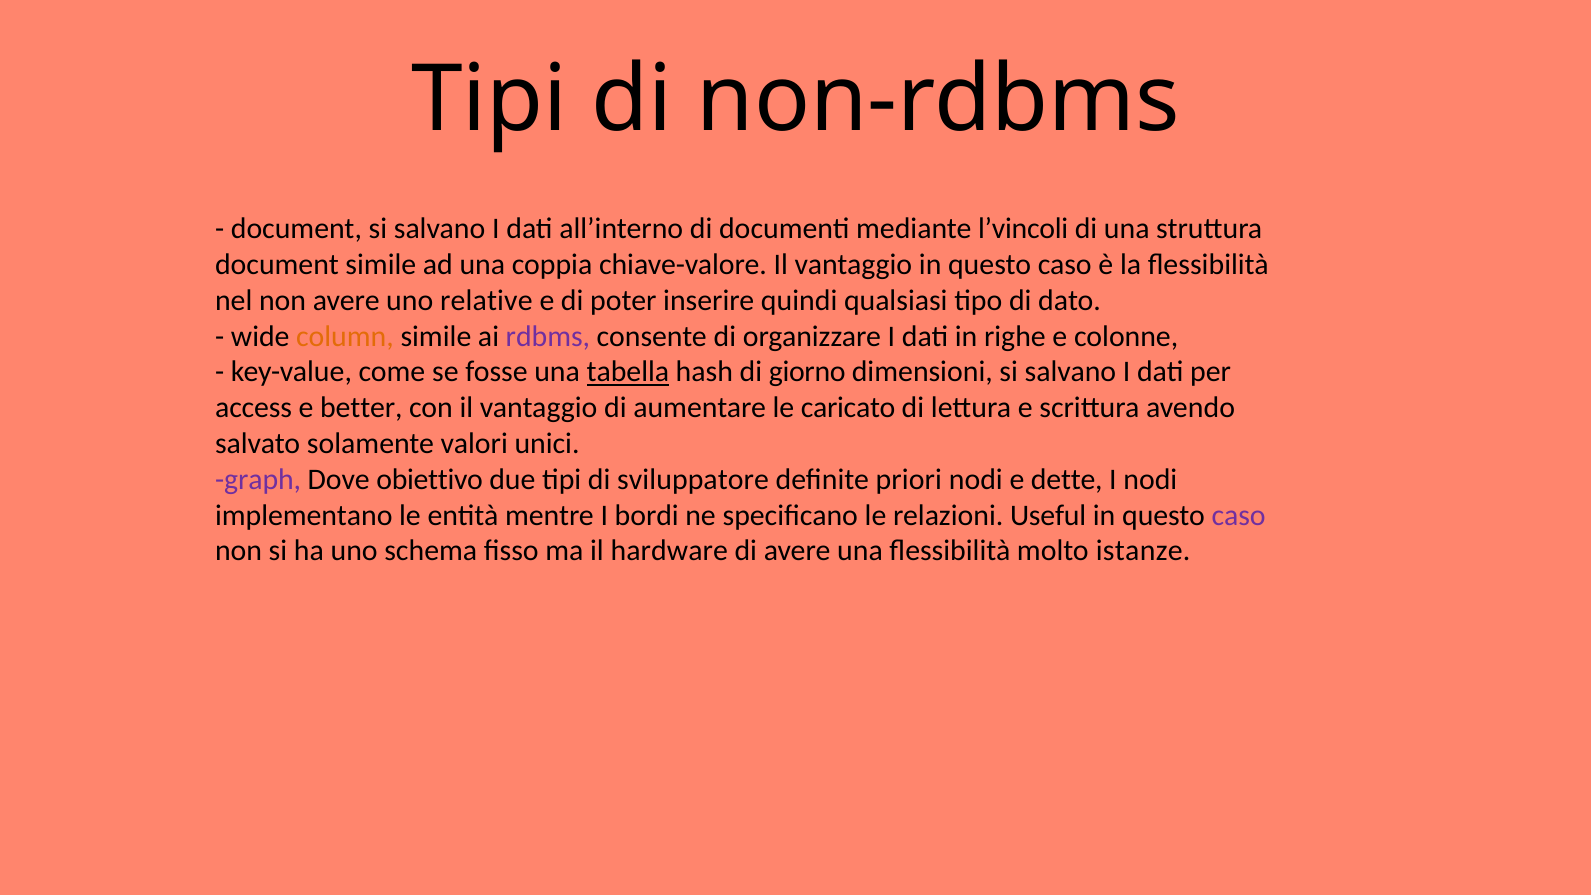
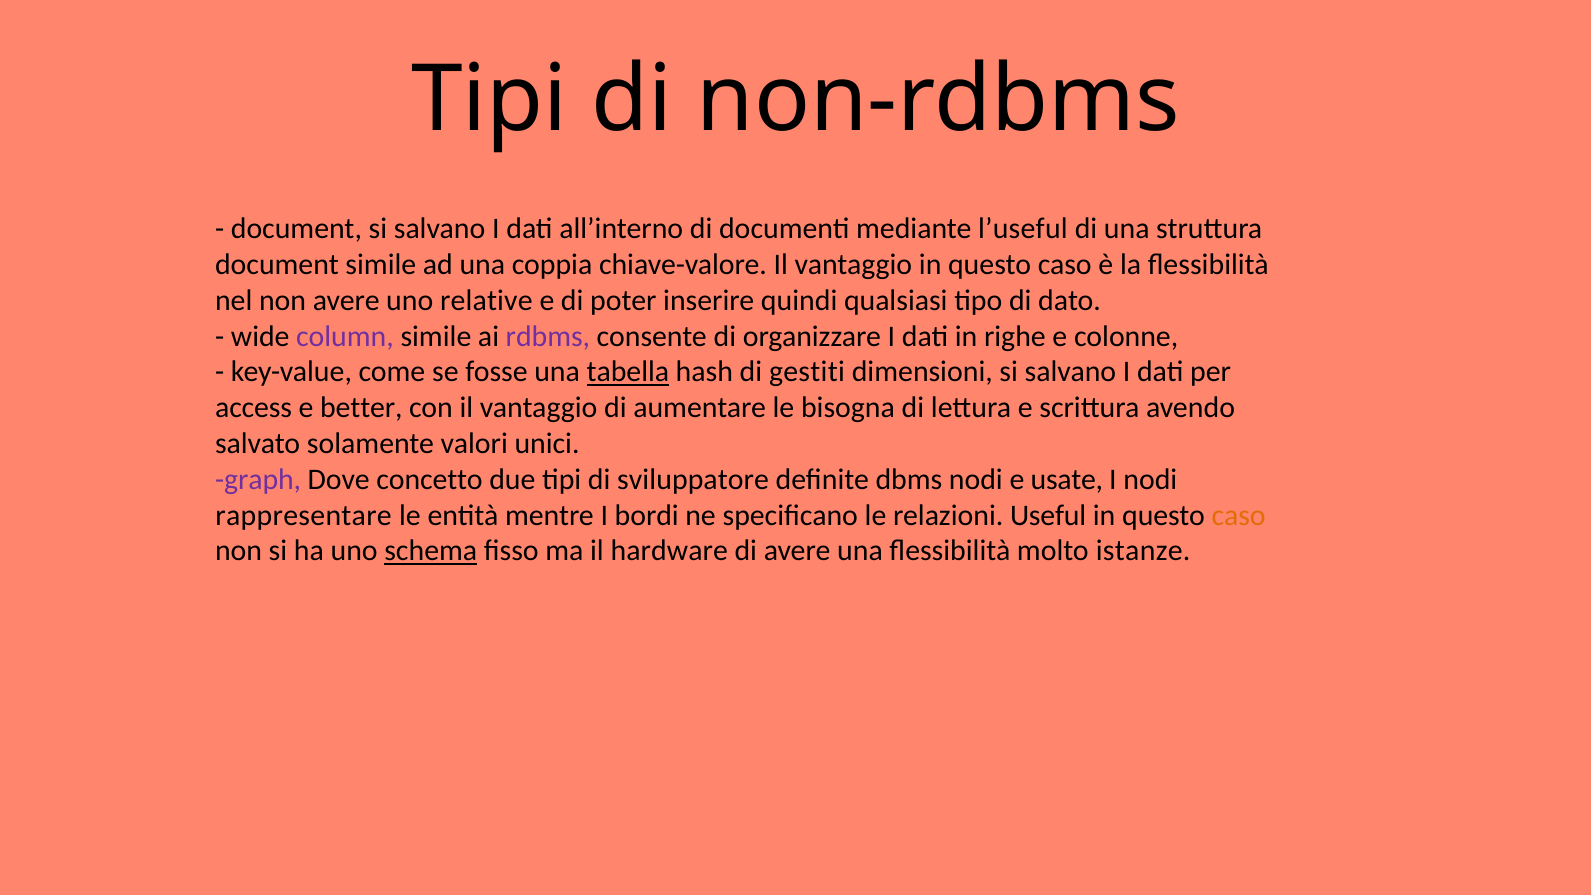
l’vincoli: l’vincoli -> l’useful
column colour: orange -> purple
giorno: giorno -> gestiti
caricato: caricato -> bisogna
obiettivo: obiettivo -> concetto
priori: priori -> dbms
dette: dette -> usate
implementano: implementano -> rappresentare
caso at (1239, 515) colour: purple -> orange
schema underline: none -> present
